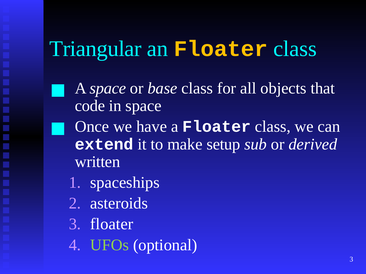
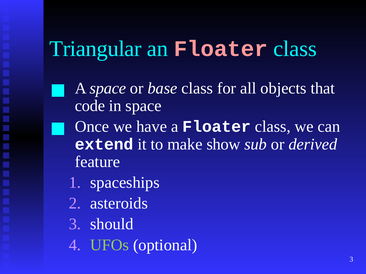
Floater at (221, 49) colour: yellow -> pink
setup: setup -> show
written: written -> feature
floater at (112, 225): floater -> should
